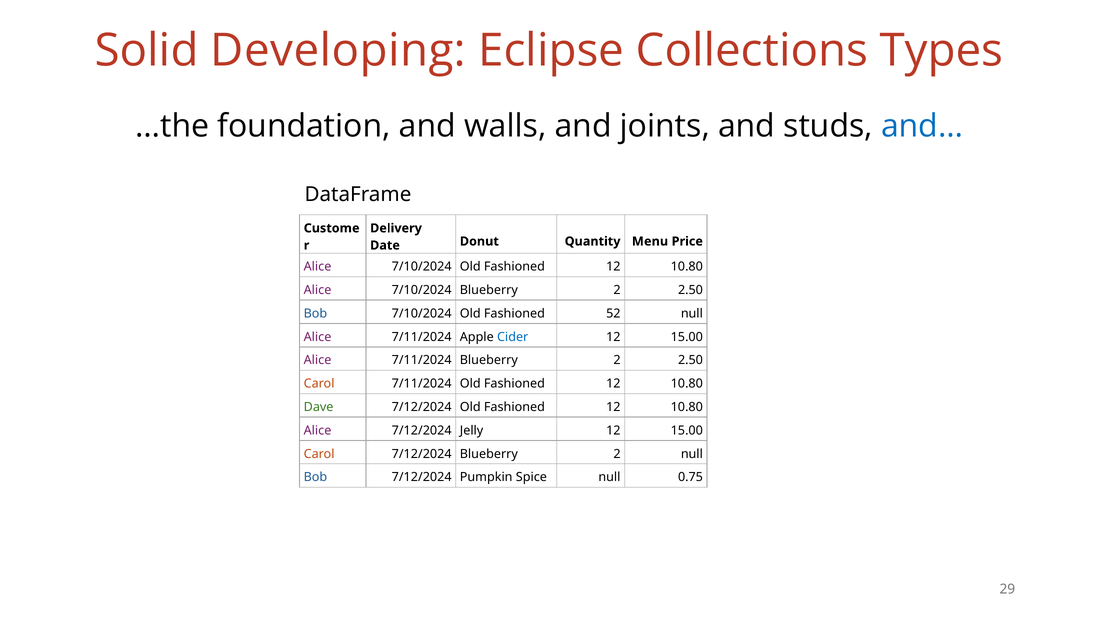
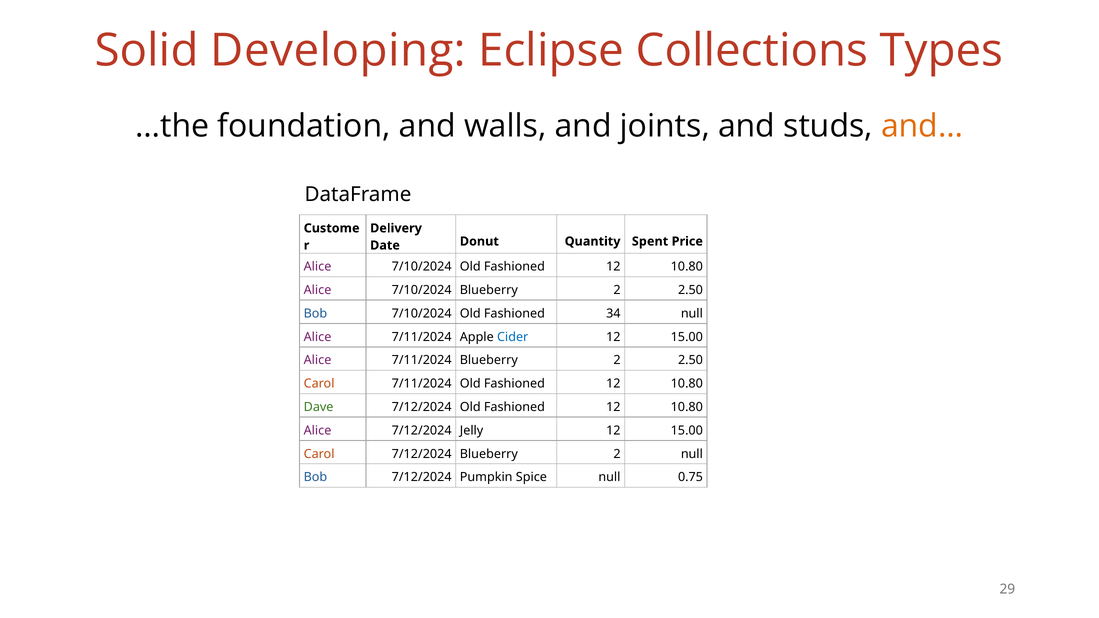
and… colour: blue -> orange
Menu: Menu -> Spent
52: 52 -> 34
